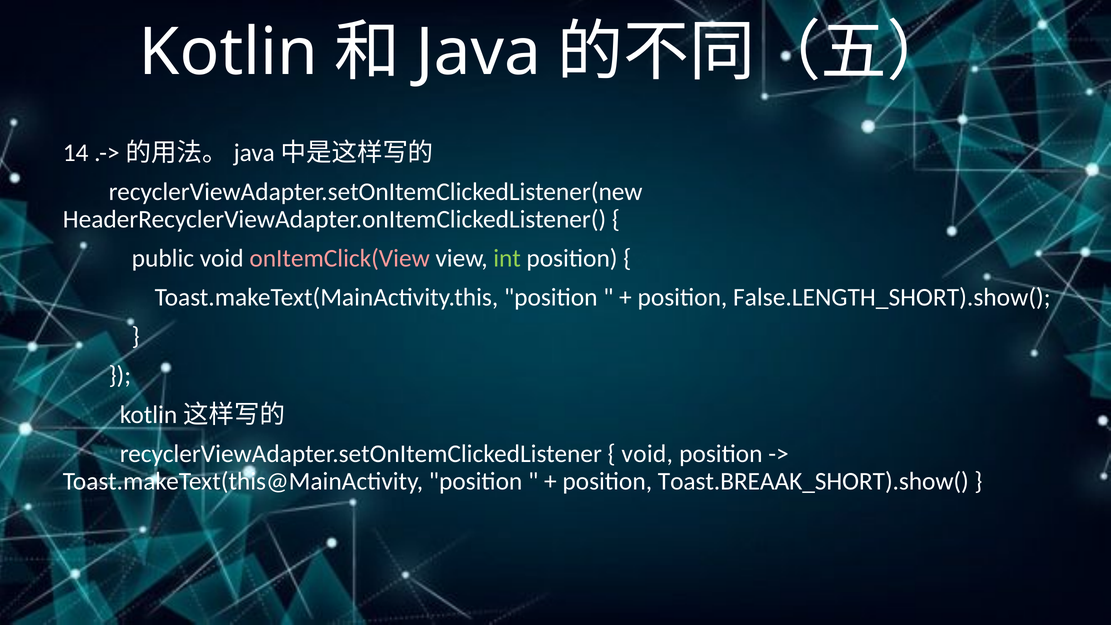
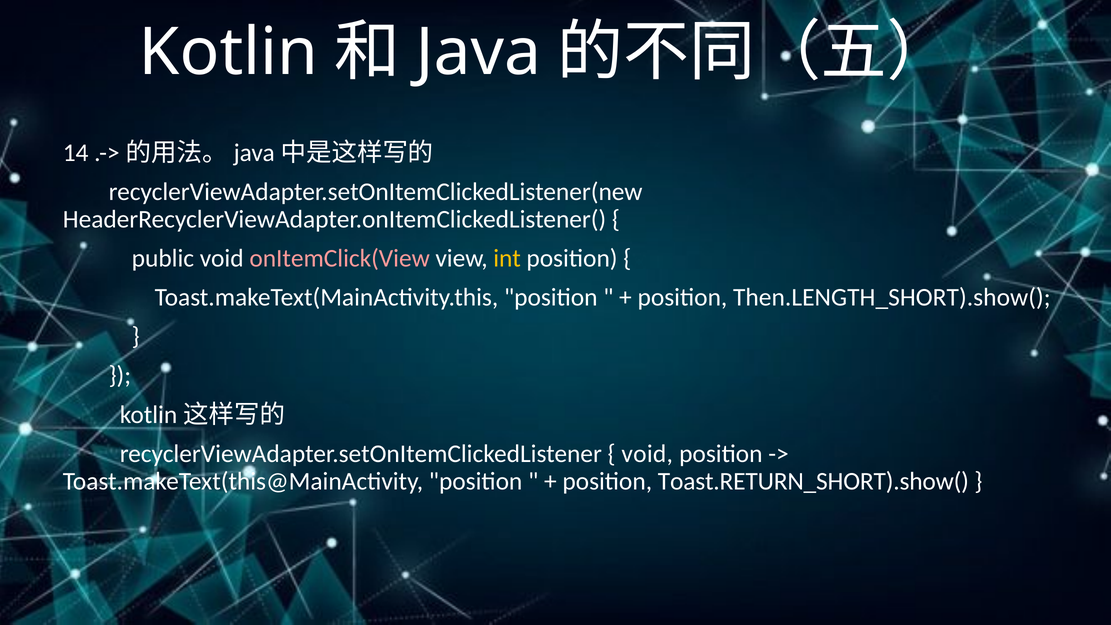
int colour: light green -> yellow
False.LENGTH_SHORT).show(: False.LENGTH_SHORT).show( -> Then.LENGTH_SHORT).show(
Toast.BREAAK_SHORT).show(: Toast.BREAAK_SHORT).show( -> Toast.RETURN_SHORT).show(
